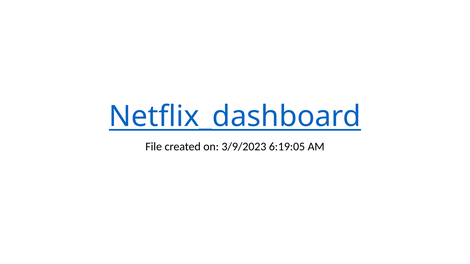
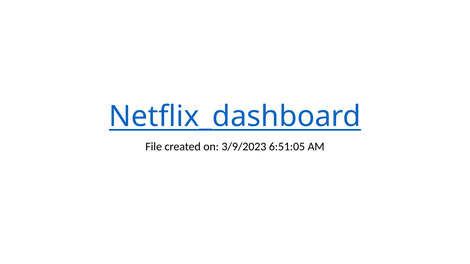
6:19:05: 6:19:05 -> 6:51:05
